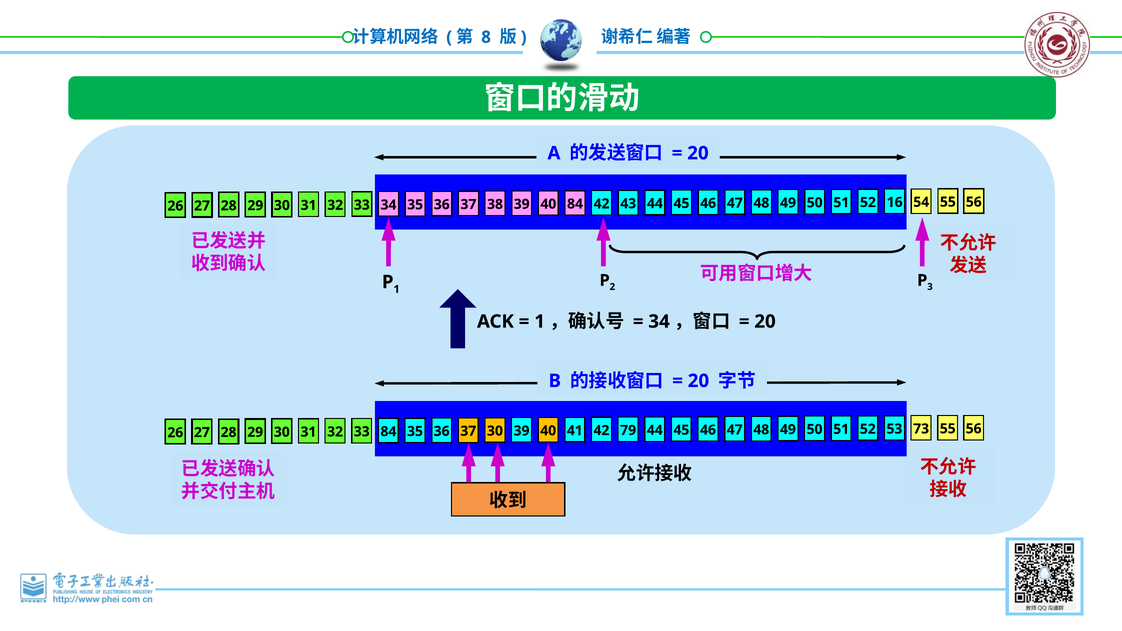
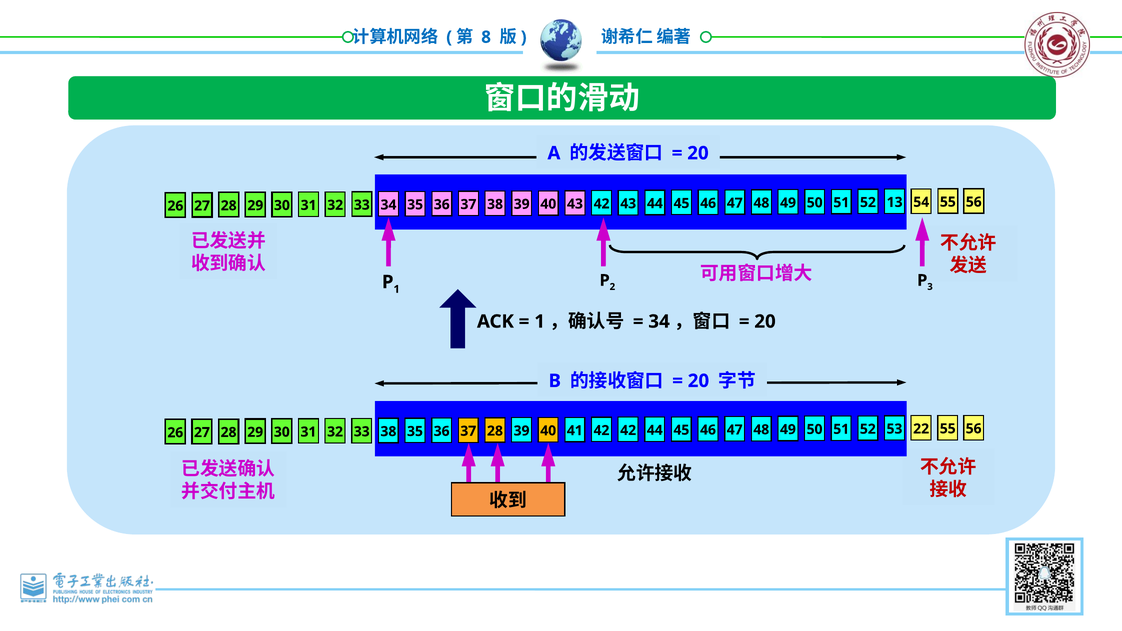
40 84: 84 -> 43
16: 16 -> 13
33 84: 84 -> 38
37 30: 30 -> 28
42 79: 79 -> 42
73: 73 -> 22
